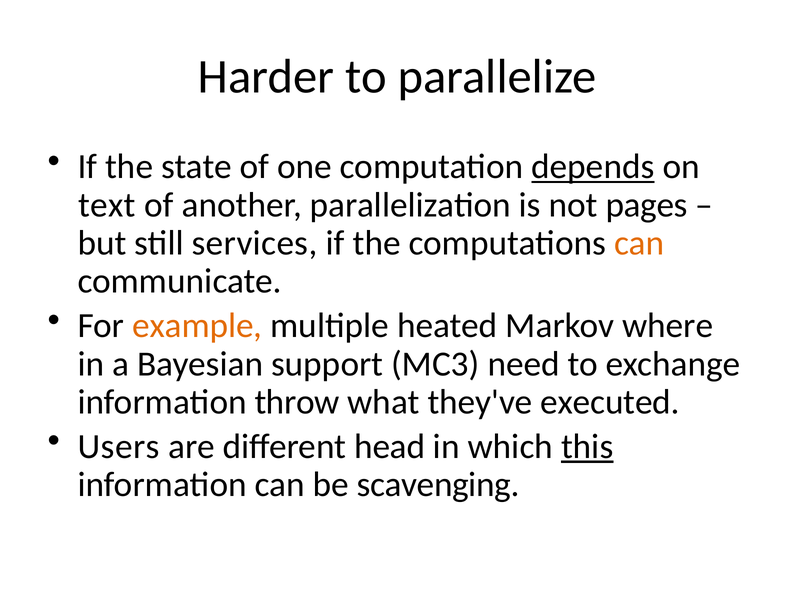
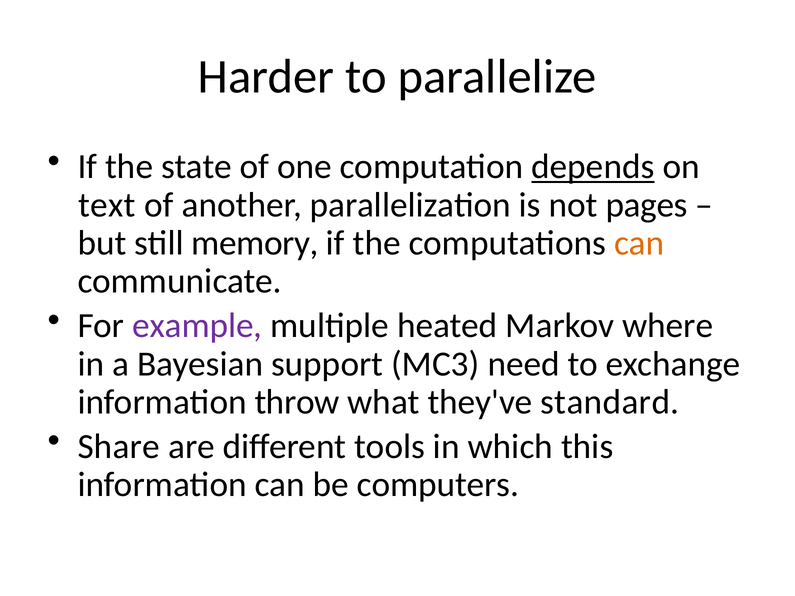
services: services -> memory
example colour: orange -> purple
executed: executed -> standard
Users: Users -> Share
head: head -> tools
this underline: present -> none
scavenging: scavenging -> computers
